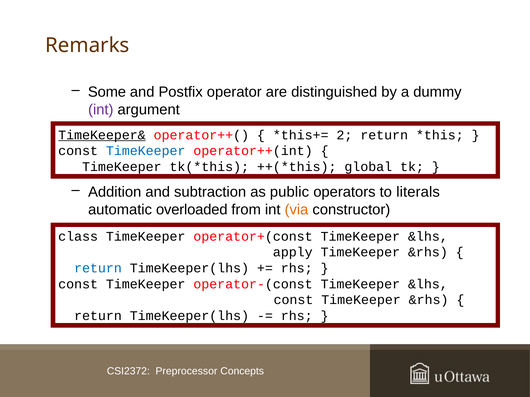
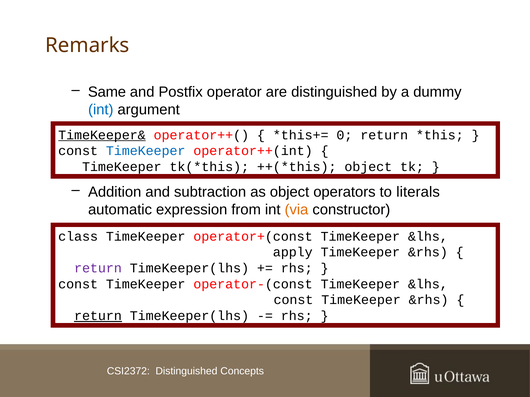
Some: Some -> Same
int at (101, 110) colour: purple -> blue
2: 2 -> 0
global at (368, 167): global -> object
as public: public -> object
overloaded: overloaded -> expression
return at (98, 268) colour: blue -> purple
return at (98, 316) underline: none -> present
CSI2372 Preprocessor: Preprocessor -> Distinguished
